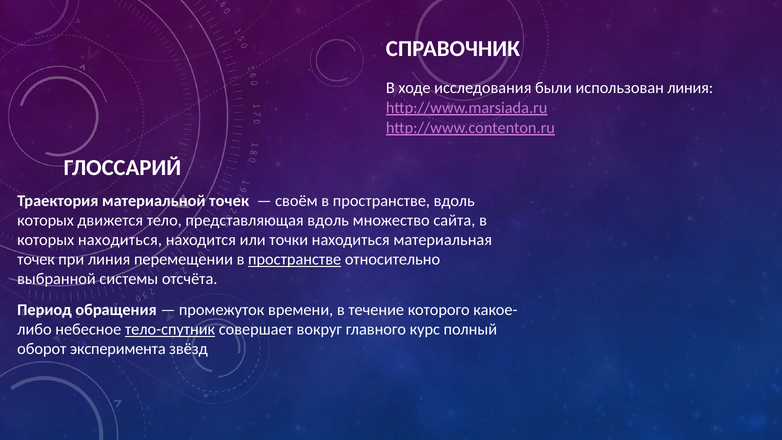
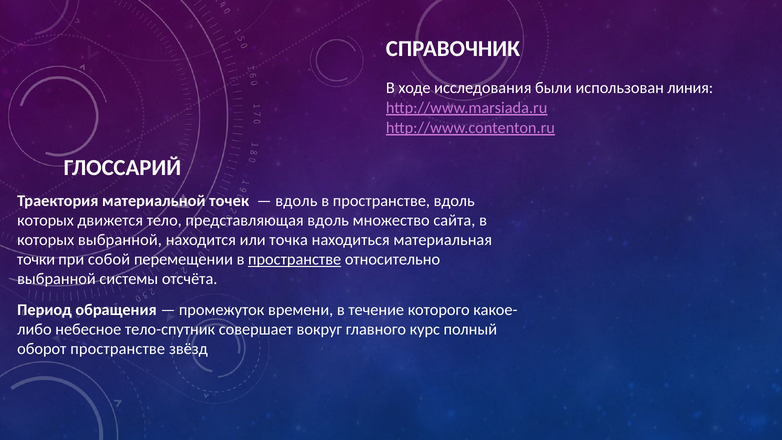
своём at (296, 201): своём -> вдоль
которых находиться: находиться -> выбранной
точки: точки -> точка
точек at (36, 259): точек -> точки
при линия: линия -> собой
тело-спутник underline: present -> none
оборот эксперимента: эксперимента -> пространстве
